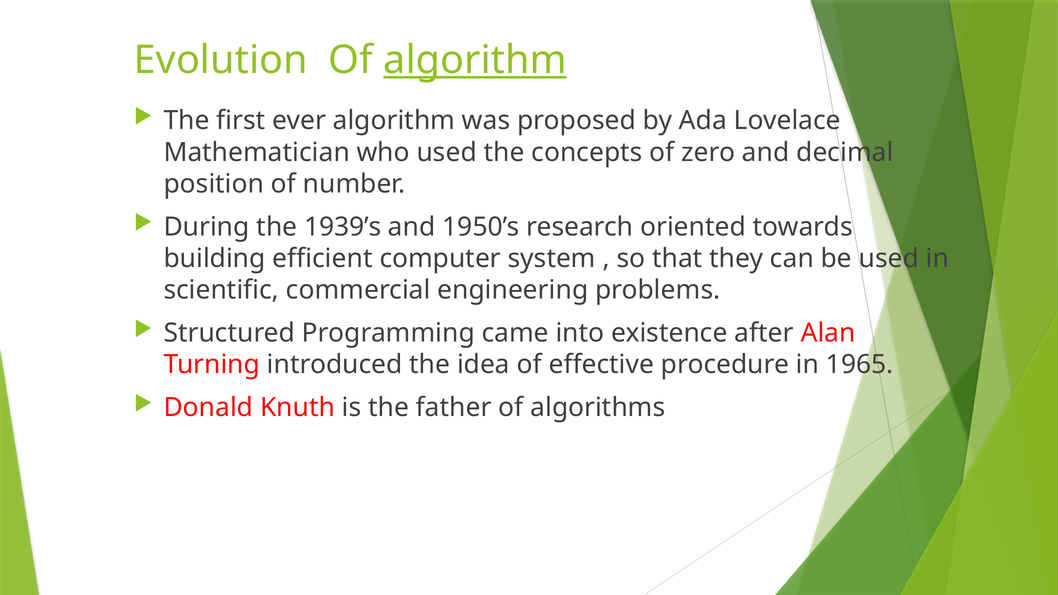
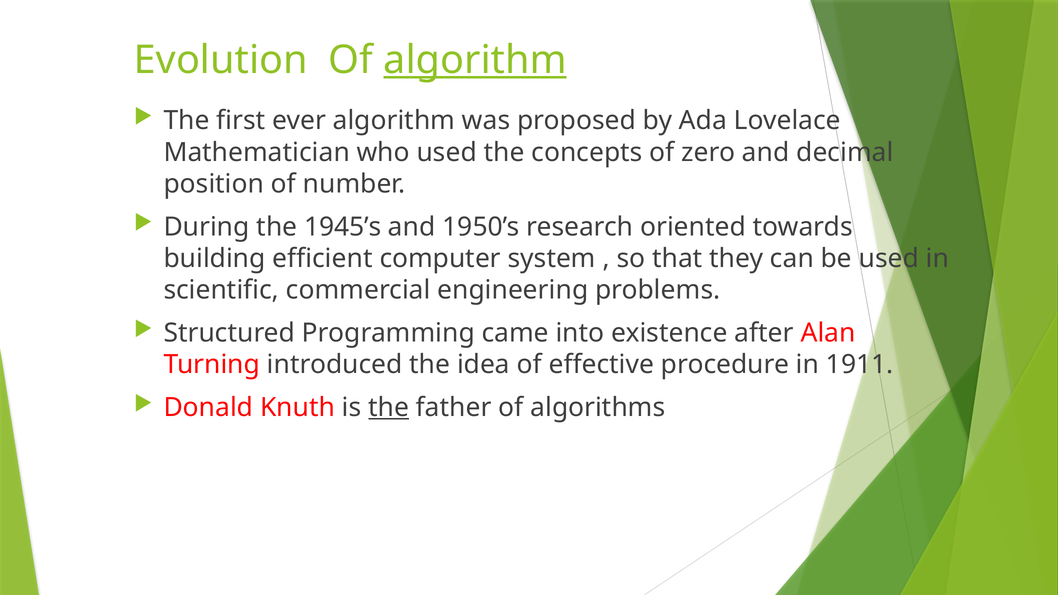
1939’s: 1939’s -> 1945’s
1965: 1965 -> 1911
the at (389, 408) underline: none -> present
